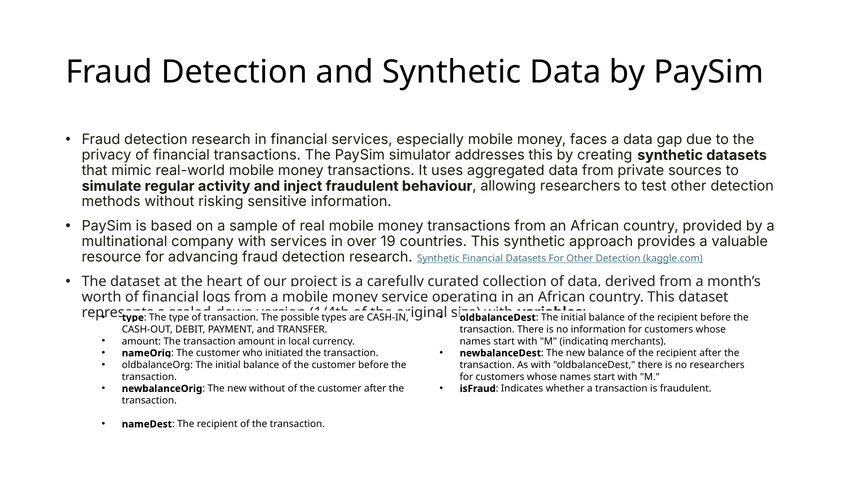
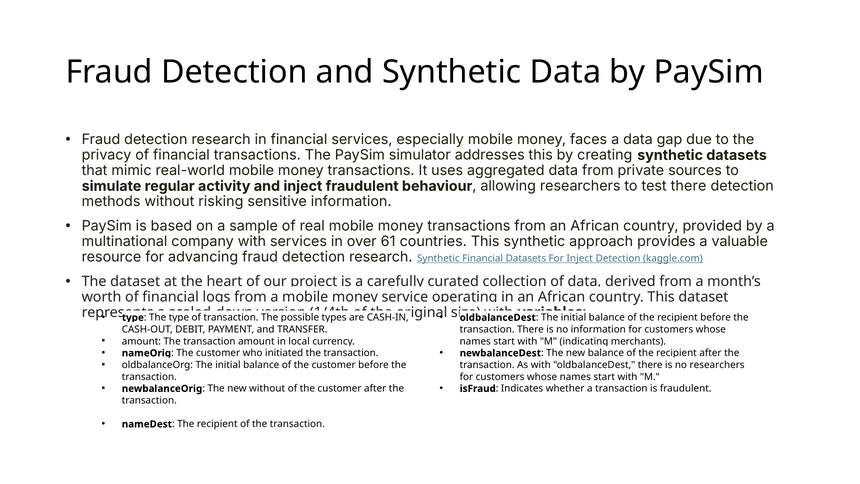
test other: other -> there
19: 19 -> 61
For Other: Other -> Inject
